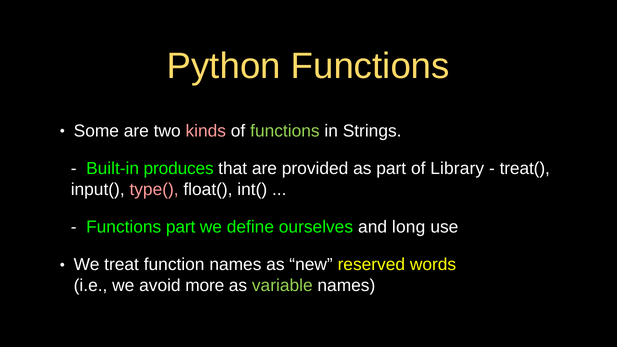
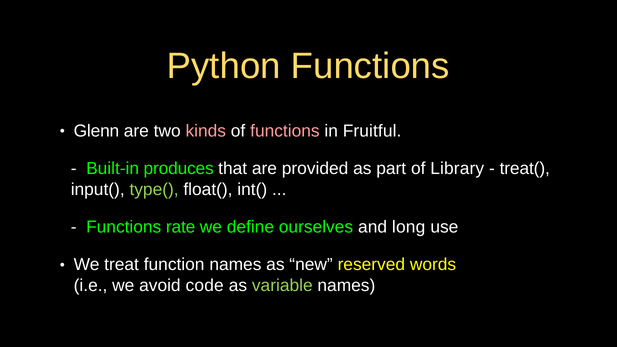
Some: Some -> Glenn
functions at (285, 131) colour: light green -> pink
Strings: Strings -> Fruitful
type( colour: pink -> light green
Functions part: part -> rate
more: more -> code
